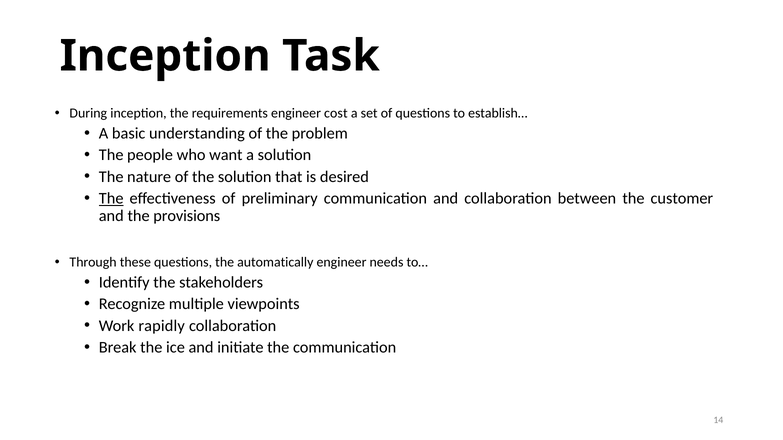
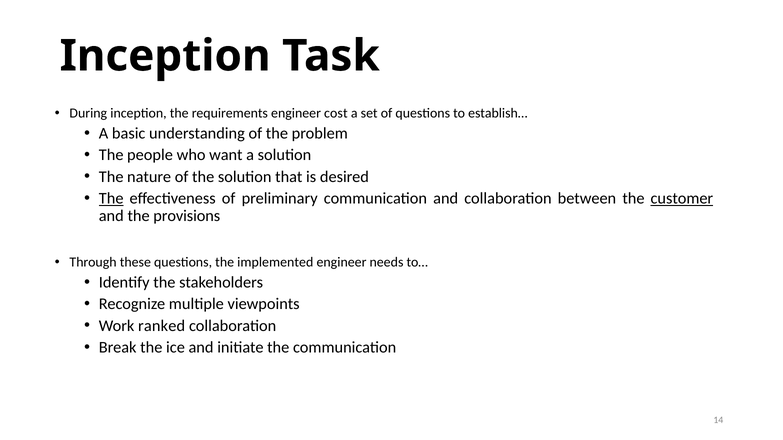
customer underline: none -> present
automatically: automatically -> implemented
rapidly: rapidly -> ranked
